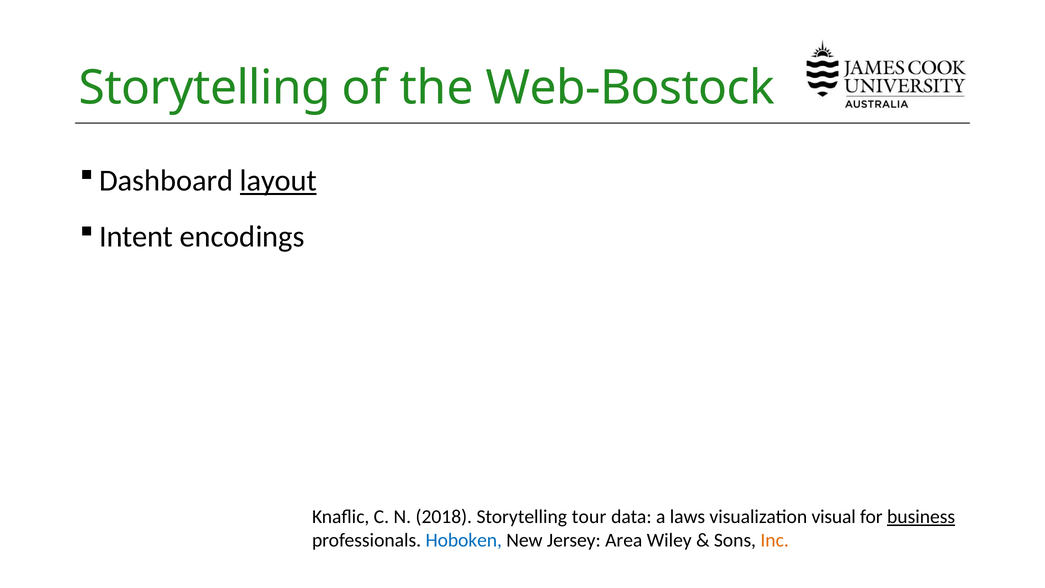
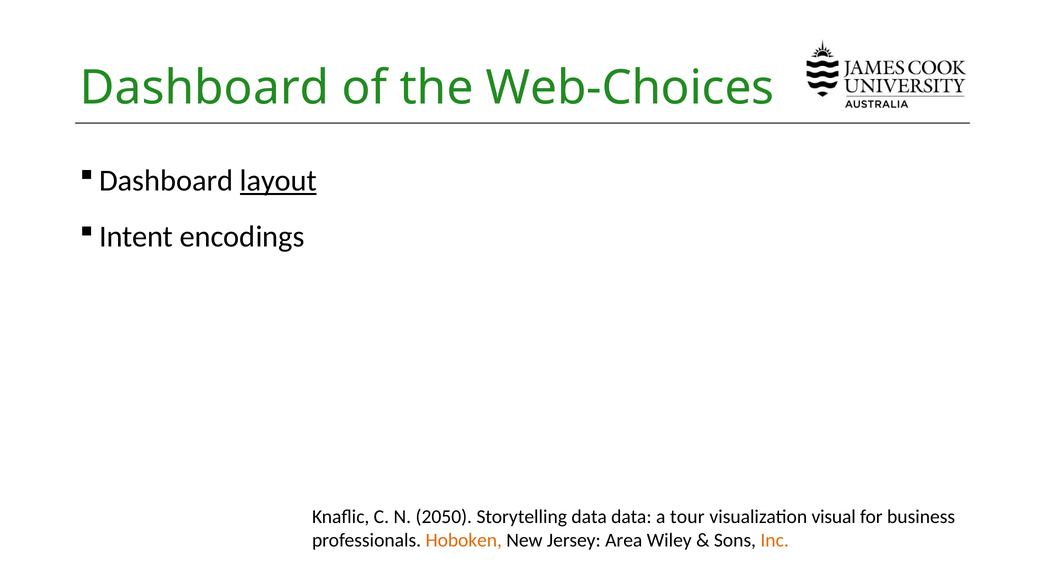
Storytelling at (205, 88): Storytelling -> Dashboard
Web-Bostock: Web-Bostock -> Web-Choices
2018: 2018 -> 2050
Storytelling tour: tour -> data
laws: laws -> tour
business underline: present -> none
Hoboken colour: blue -> orange
